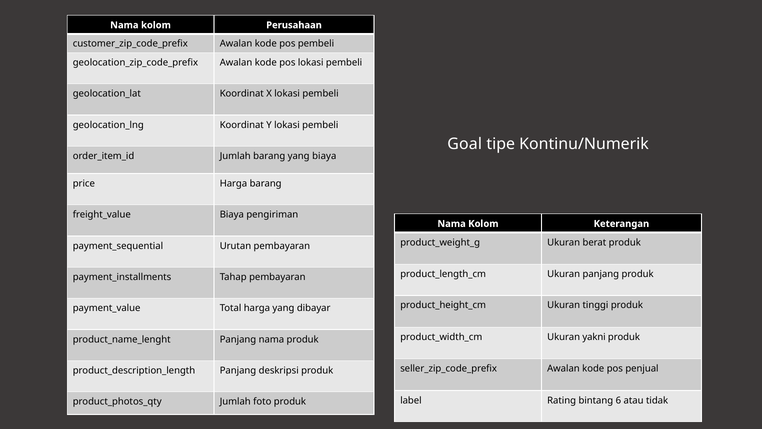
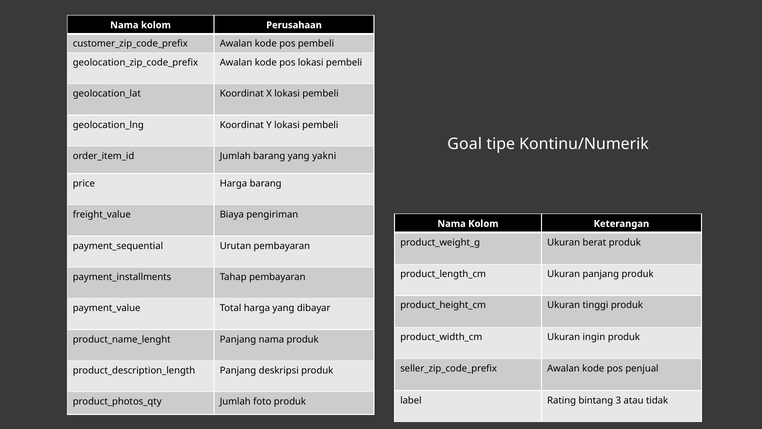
yang biaya: biaya -> yakni
yakni: yakni -> ingin
6: 6 -> 3
